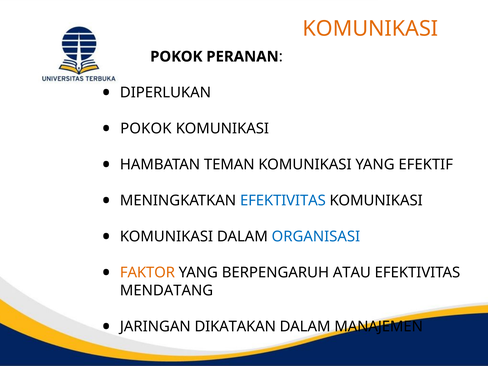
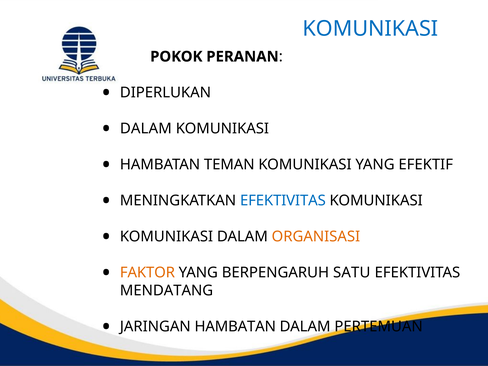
KOMUNIKASI at (370, 29) colour: orange -> blue
POKOK at (146, 129): POKOK -> DALAM
ORGANISASI colour: blue -> orange
ATAU: ATAU -> SATU
JARINGAN DIKATAKAN: DIKATAKAN -> HAMBATAN
MANAJEMEN: MANAJEMEN -> PERTEMUAN
